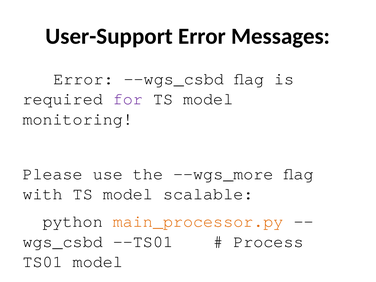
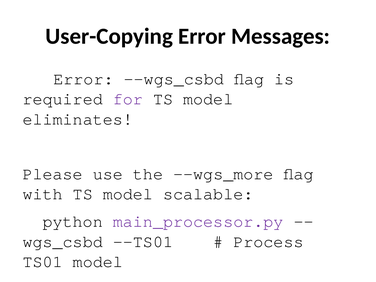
User-Support: User-Support -> User-Copying
monitoring: monitoring -> eliminates
main_processor.py at (198, 221) colour: orange -> purple
